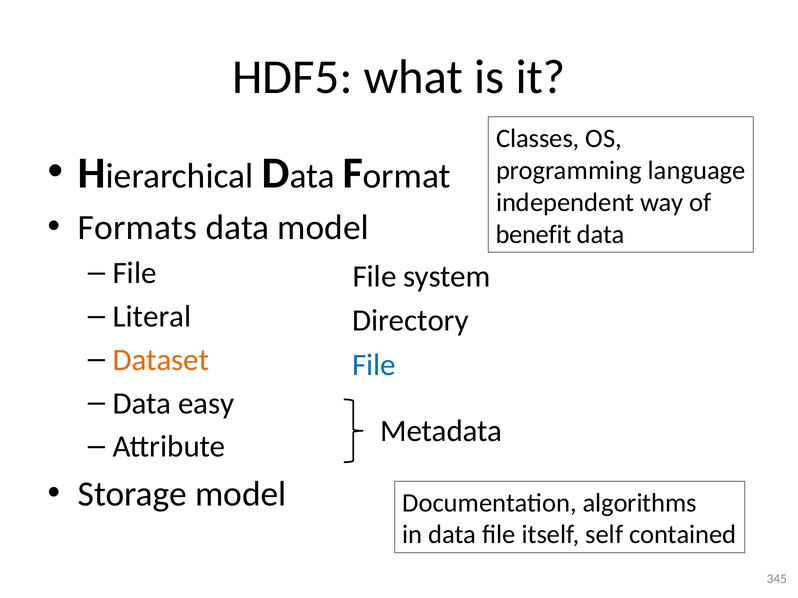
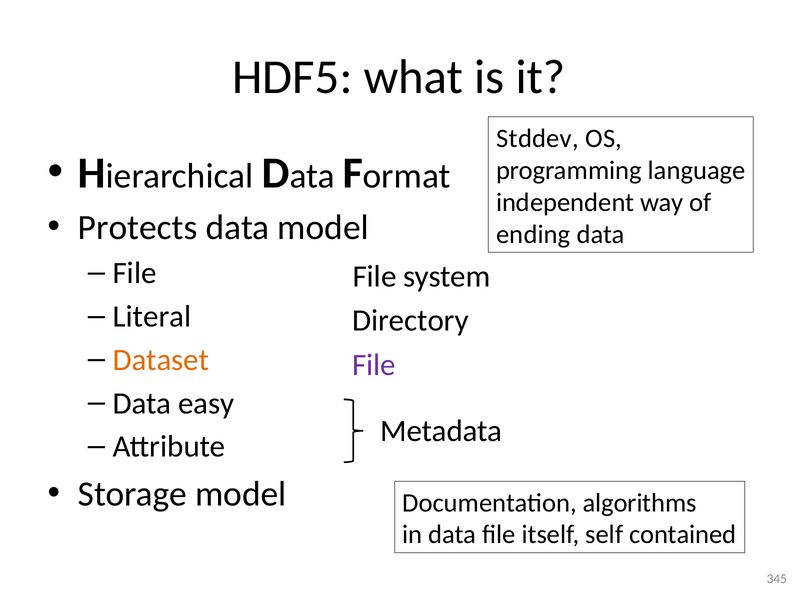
Classes: Classes -> Stddev
Formats: Formats -> Protects
benefit: benefit -> ending
File at (374, 365) colour: blue -> purple
